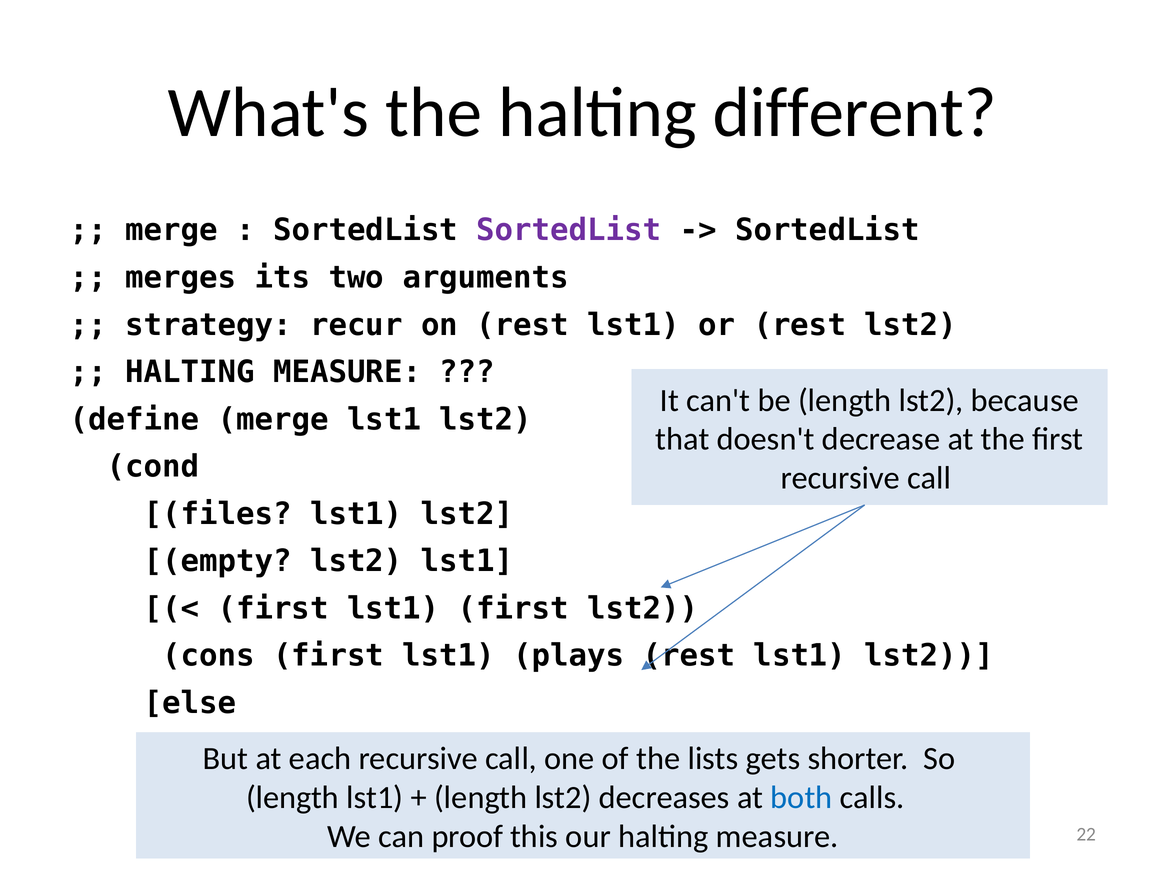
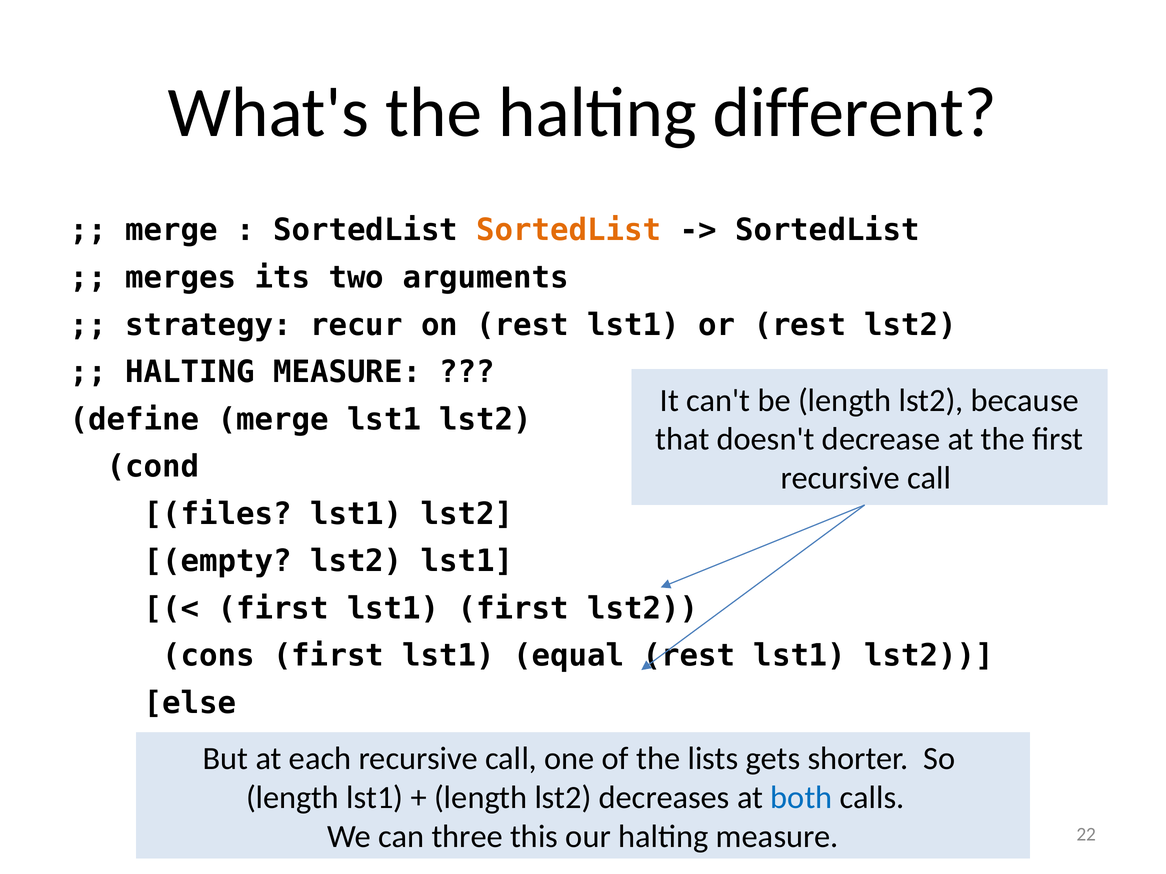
SortedList at (569, 230) colour: purple -> orange
plays: plays -> equal
proof: proof -> three
